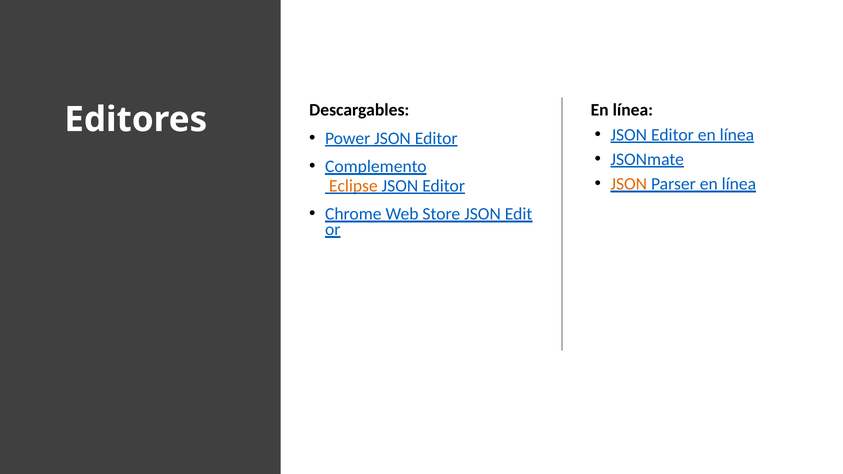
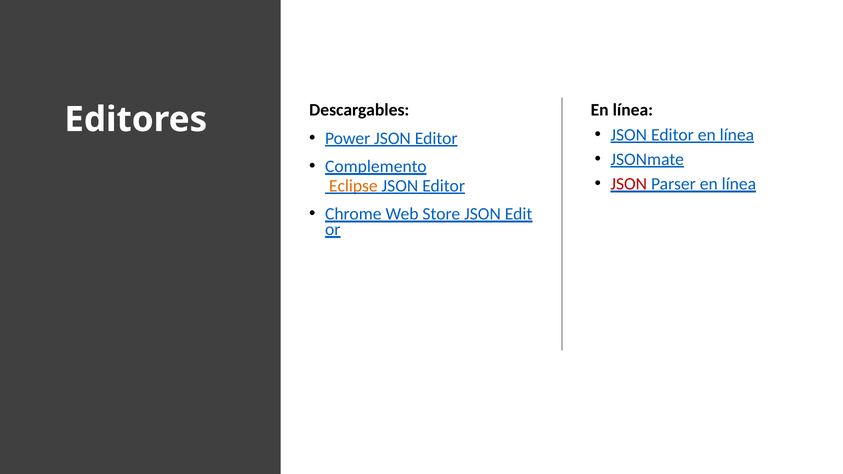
JSON at (629, 184) colour: orange -> red
